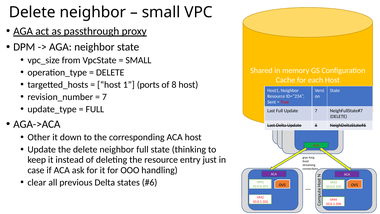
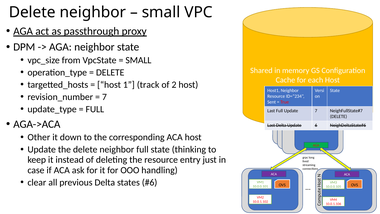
ports: ports -> track
8: 8 -> 2
